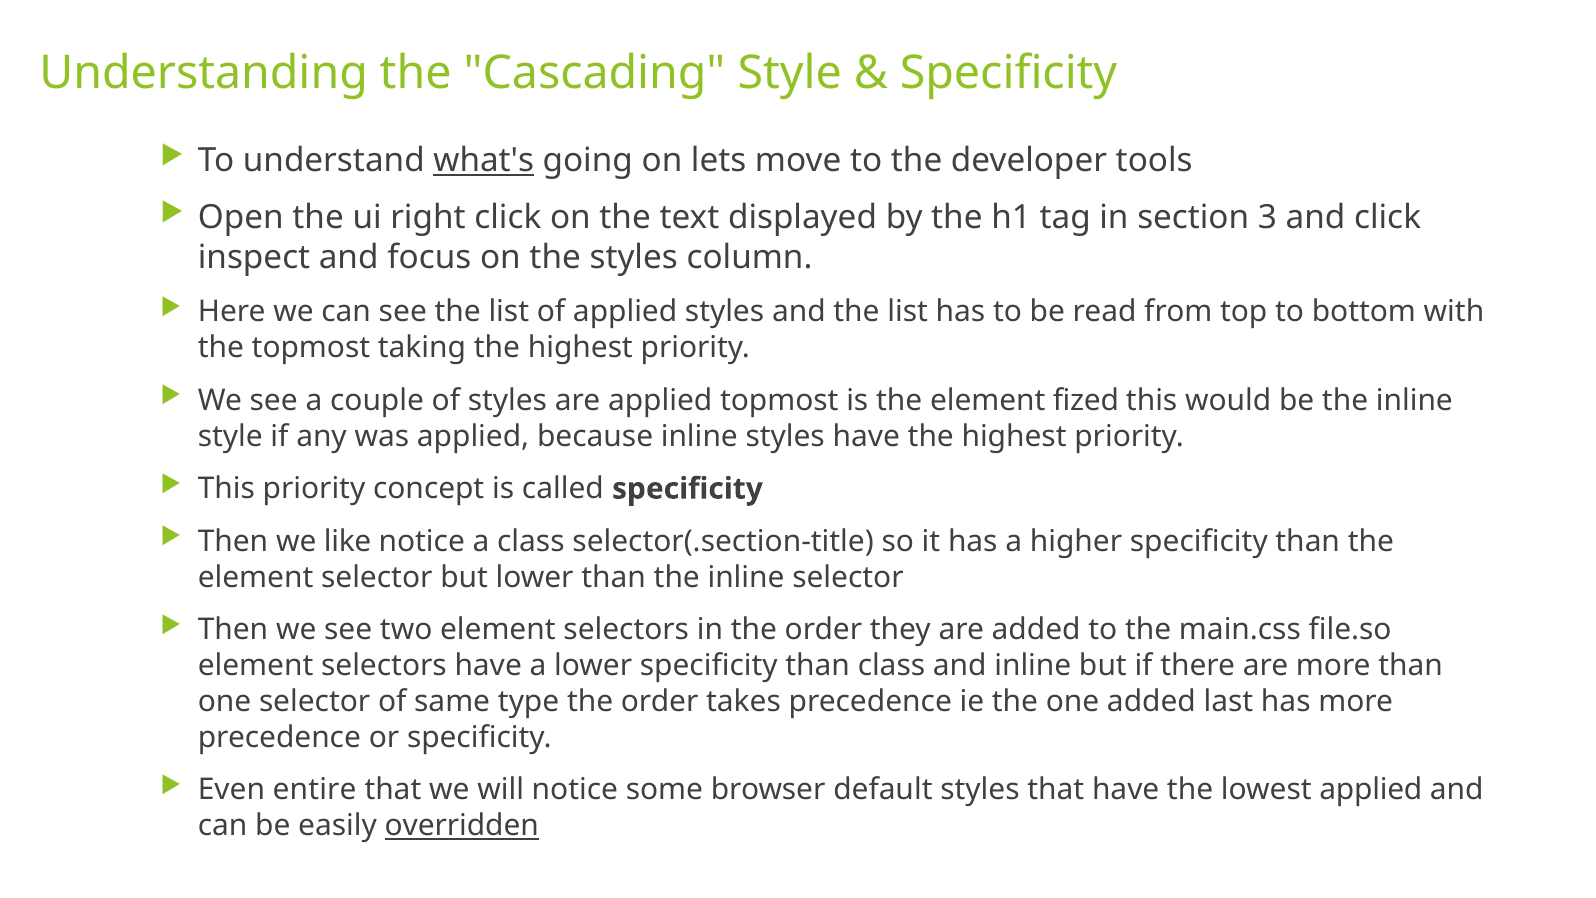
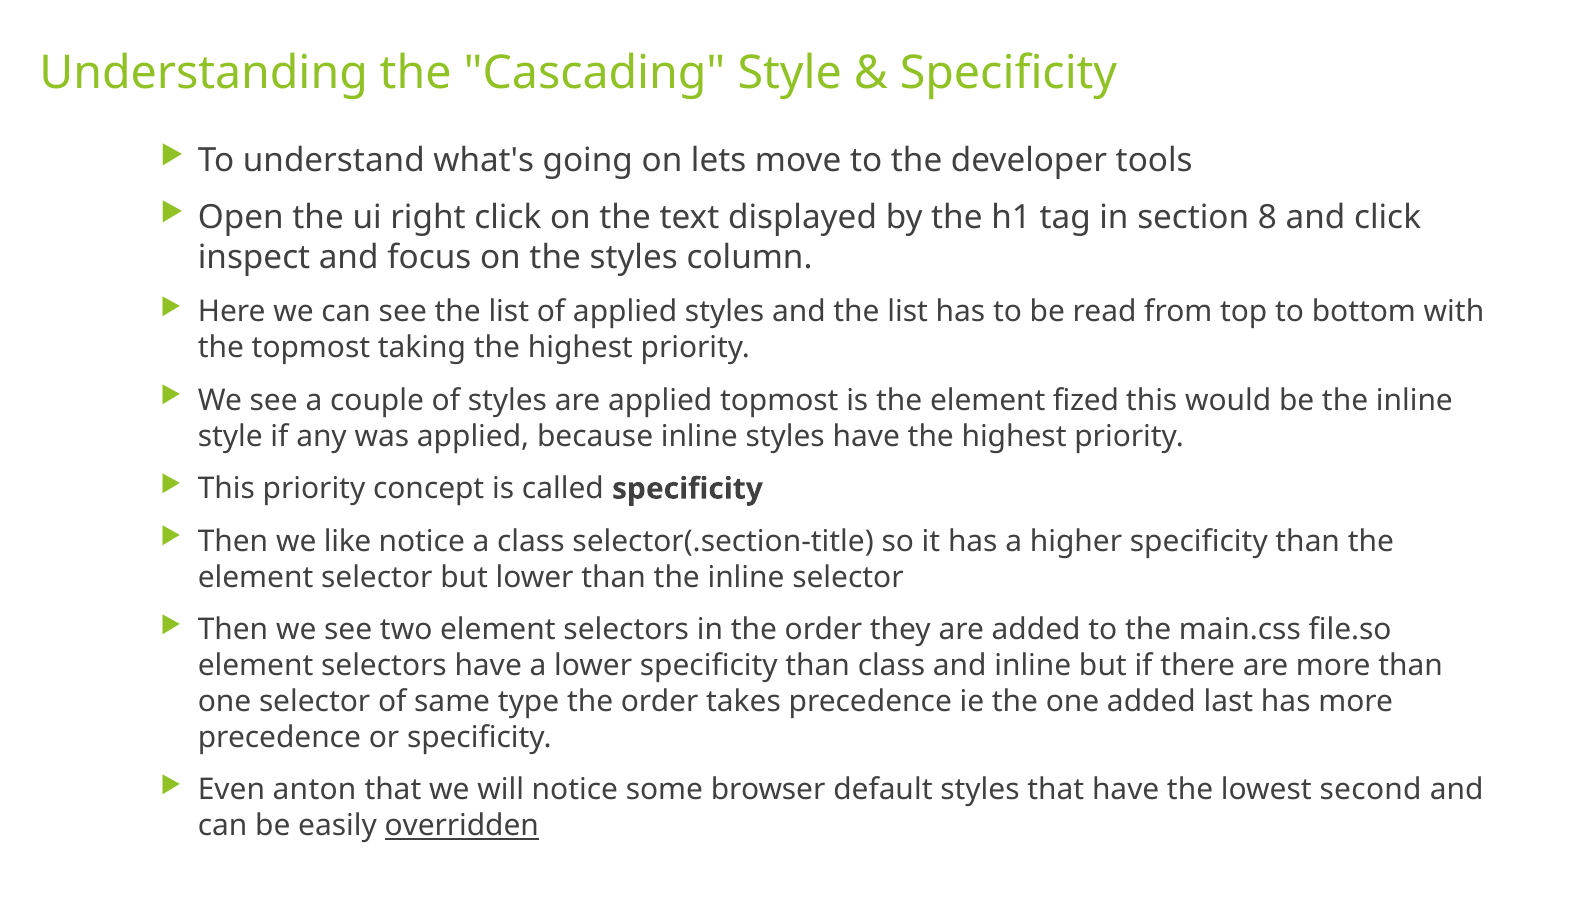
what's underline: present -> none
3: 3 -> 8
entire: entire -> anton
lowest applied: applied -> second
